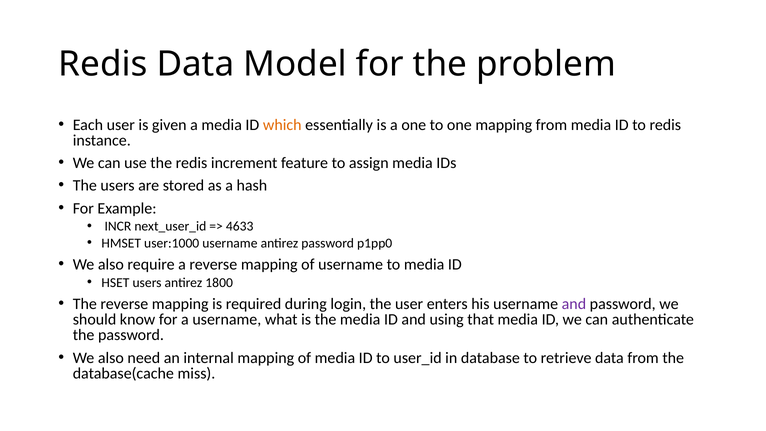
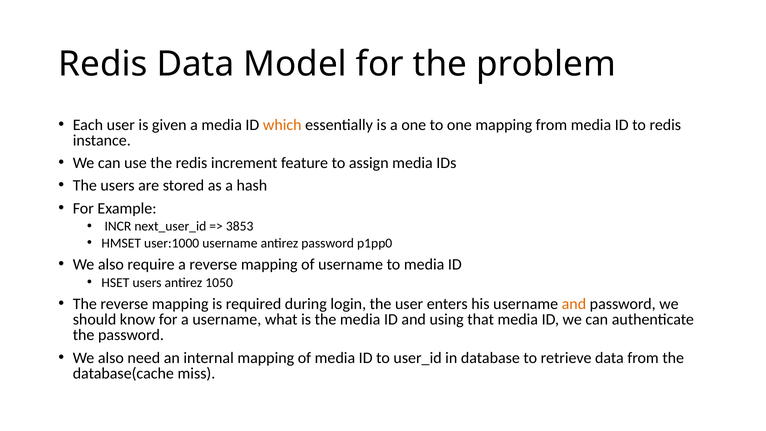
4633: 4633 -> 3853
1800: 1800 -> 1050
and at (574, 304) colour: purple -> orange
